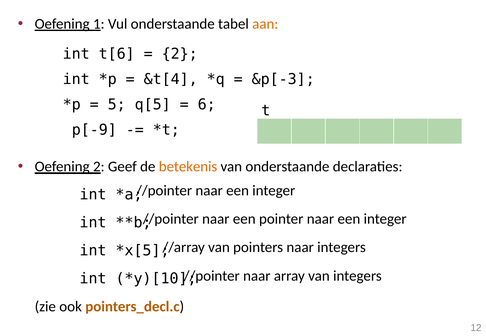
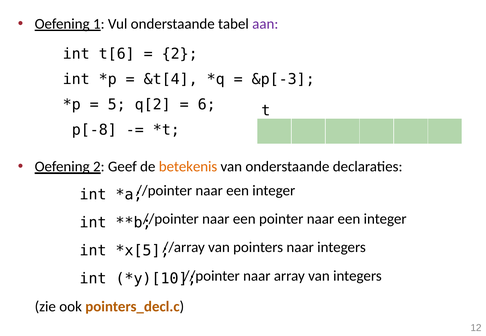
aan colour: orange -> purple
q[5: q[5 -> q[2
p[-9: p[-9 -> p[-8
